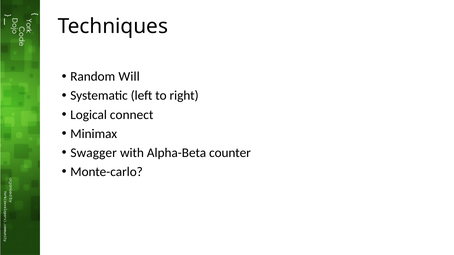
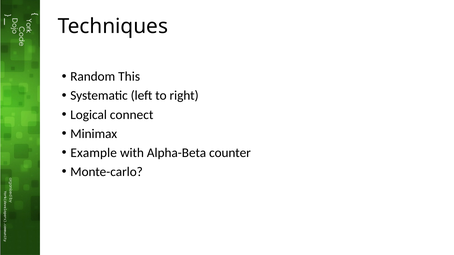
Will: Will -> This
Swagger: Swagger -> Example
